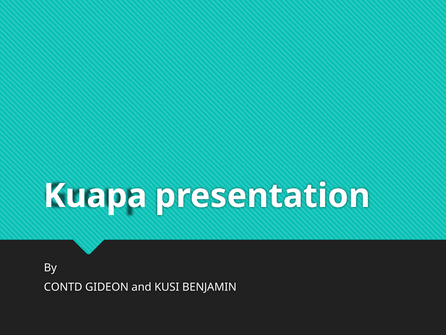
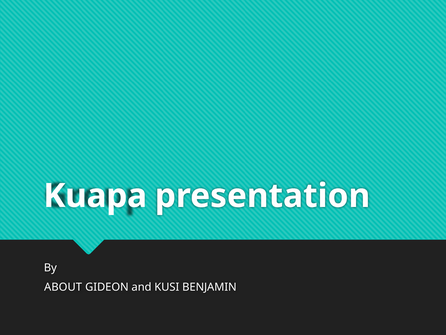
CONTD: CONTD -> ABOUT
